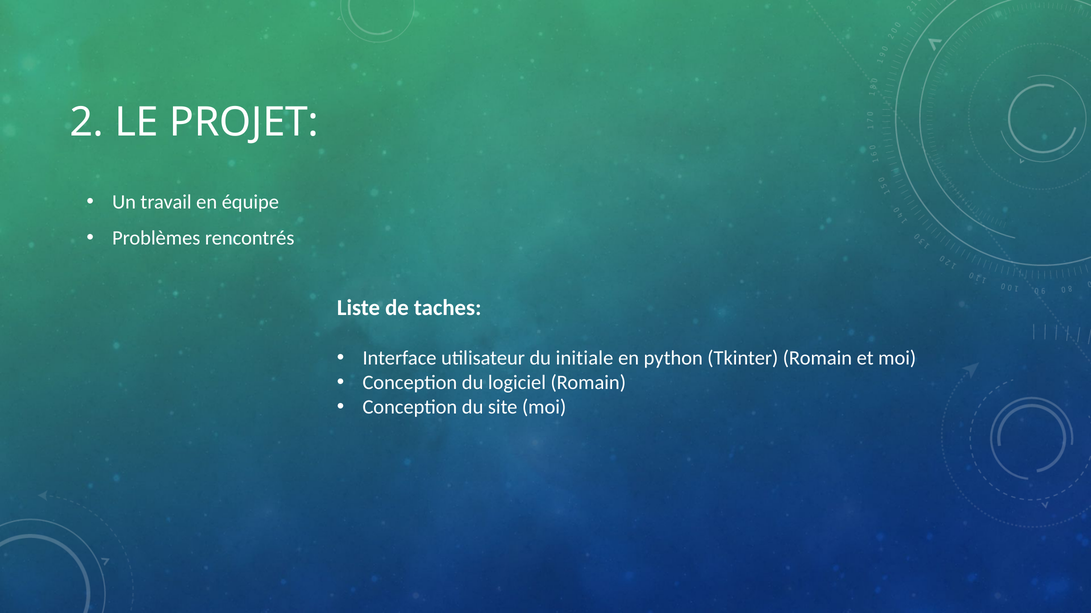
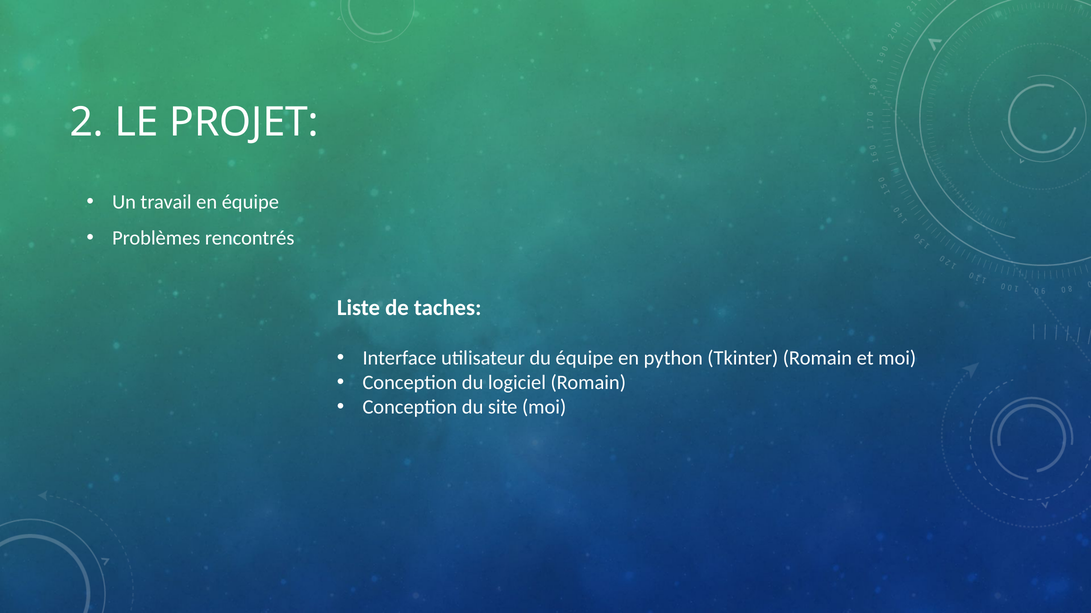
du initiale: initiale -> équipe
